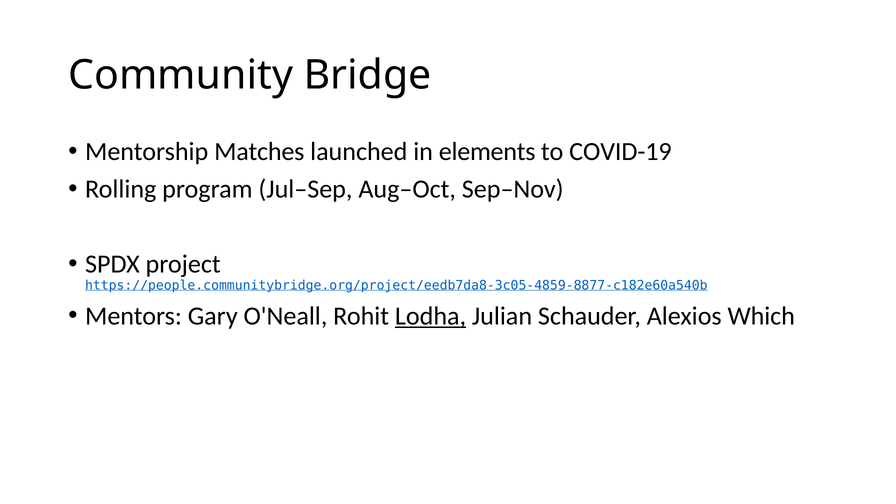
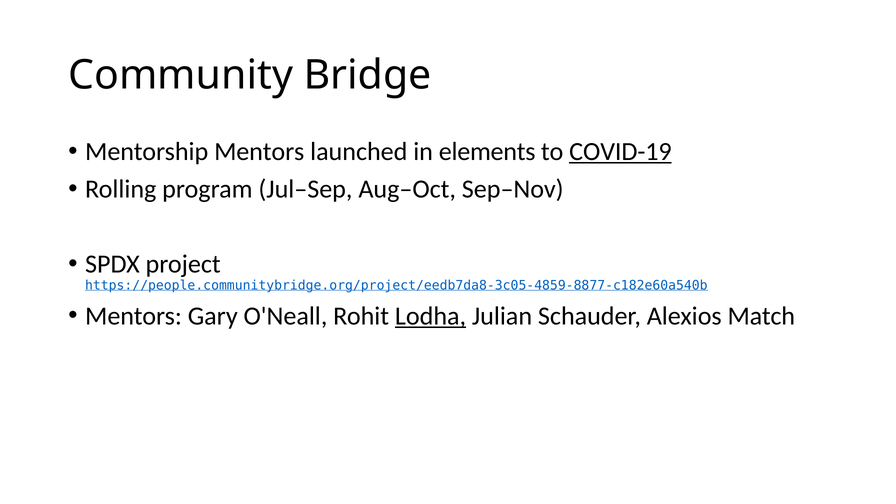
Mentorship Matches: Matches -> Mentors
COVID-19 underline: none -> present
Which: Which -> Match
